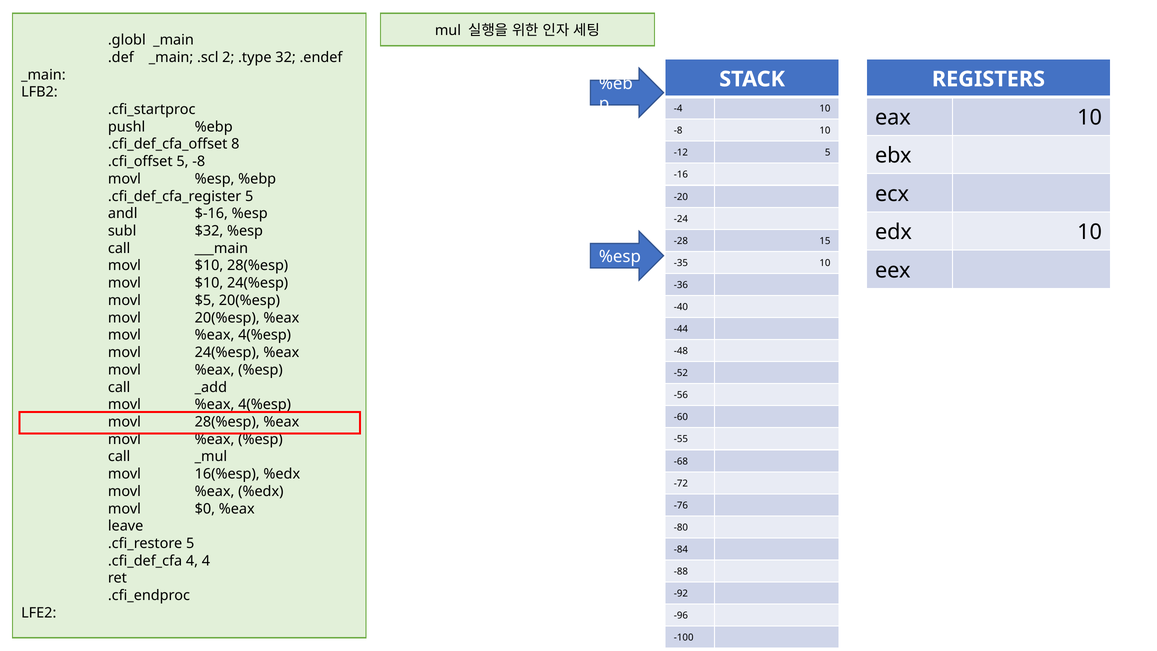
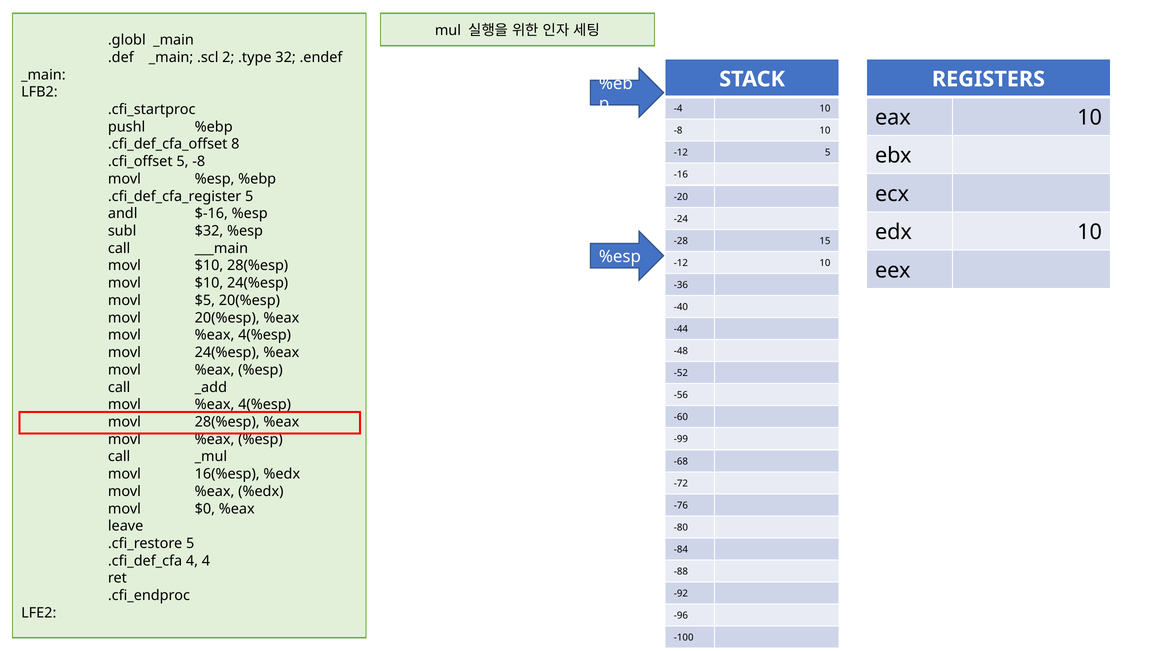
-35 at (681, 263): -35 -> -12
-55: -55 -> -99
